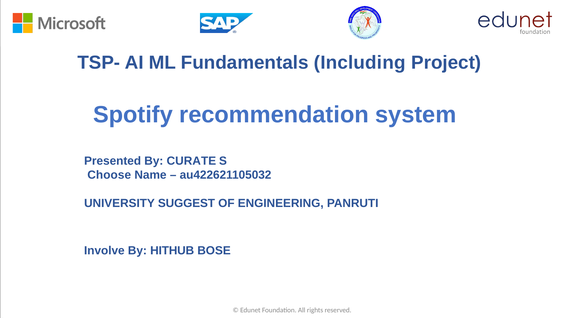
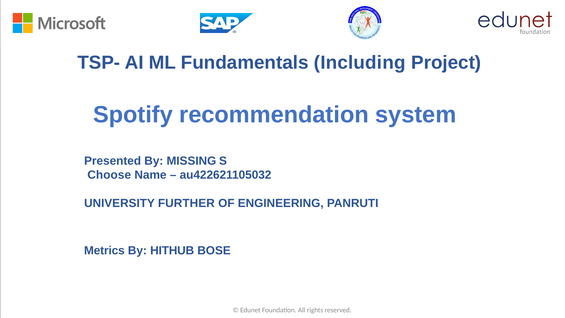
CURATE: CURATE -> MISSING
SUGGEST: SUGGEST -> FURTHER
Involve: Involve -> Metrics
